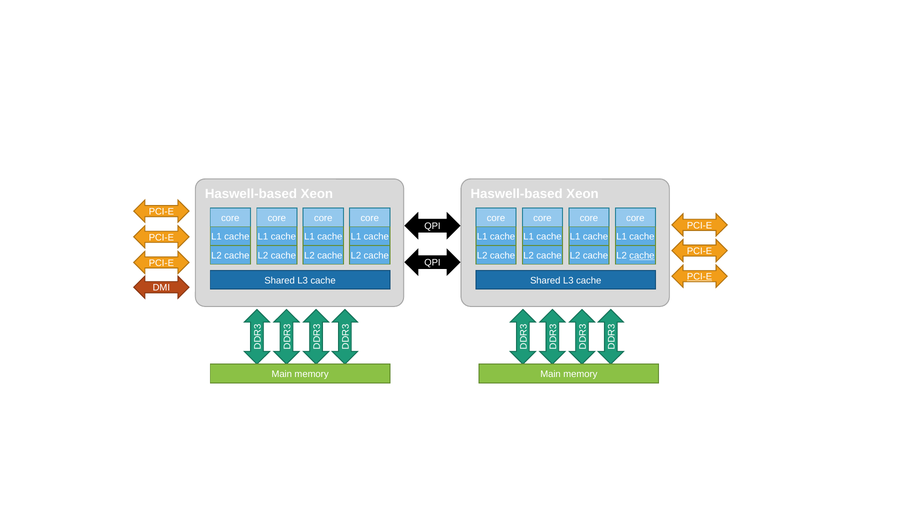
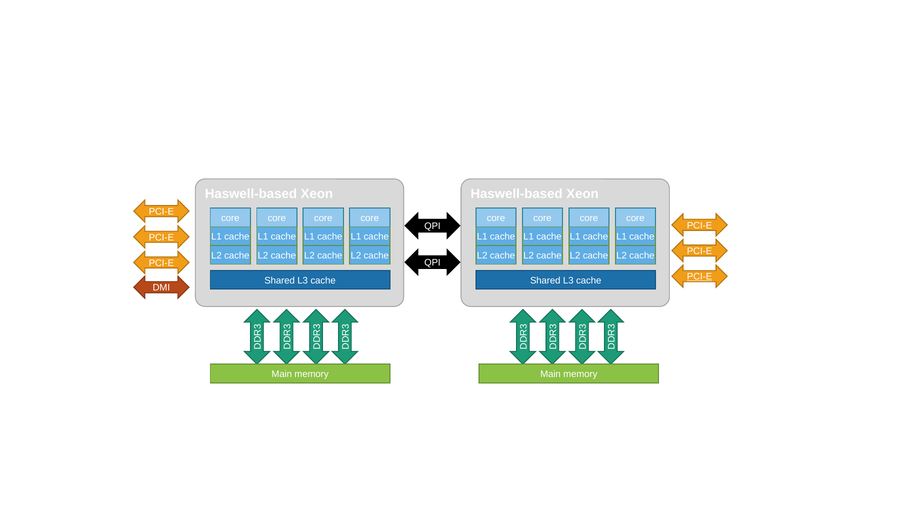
cache at (642, 256) underline: present -> none
